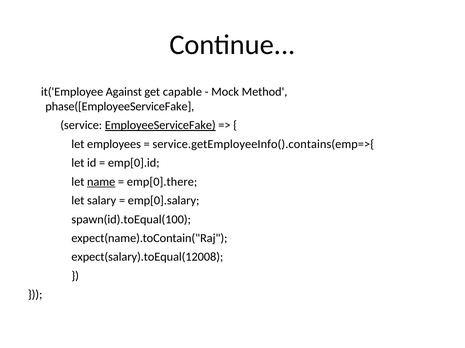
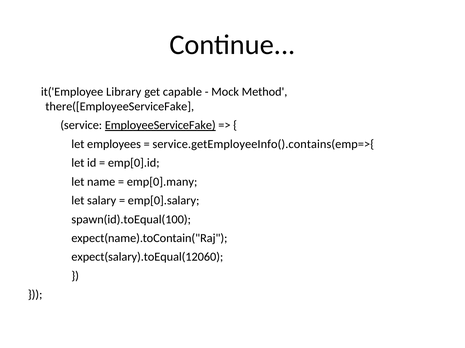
Against: Against -> Library
phase([EmployeeServiceFake: phase([EmployeeServiceFake -> there([EmployeeServiceFake
name underline: present -> none
emp[0].there: emp[0].there -> emp[0].many
expect(salary).toEqual(12008: expect(salary).toEqual(12008 -> expect(salary).toEqual(12060
